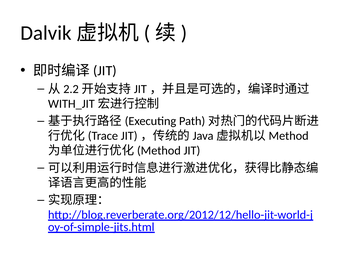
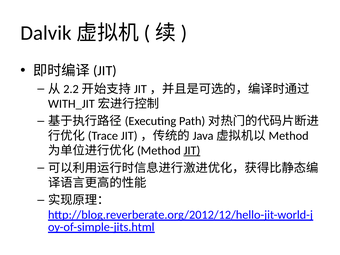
JIT underline: none -> present
